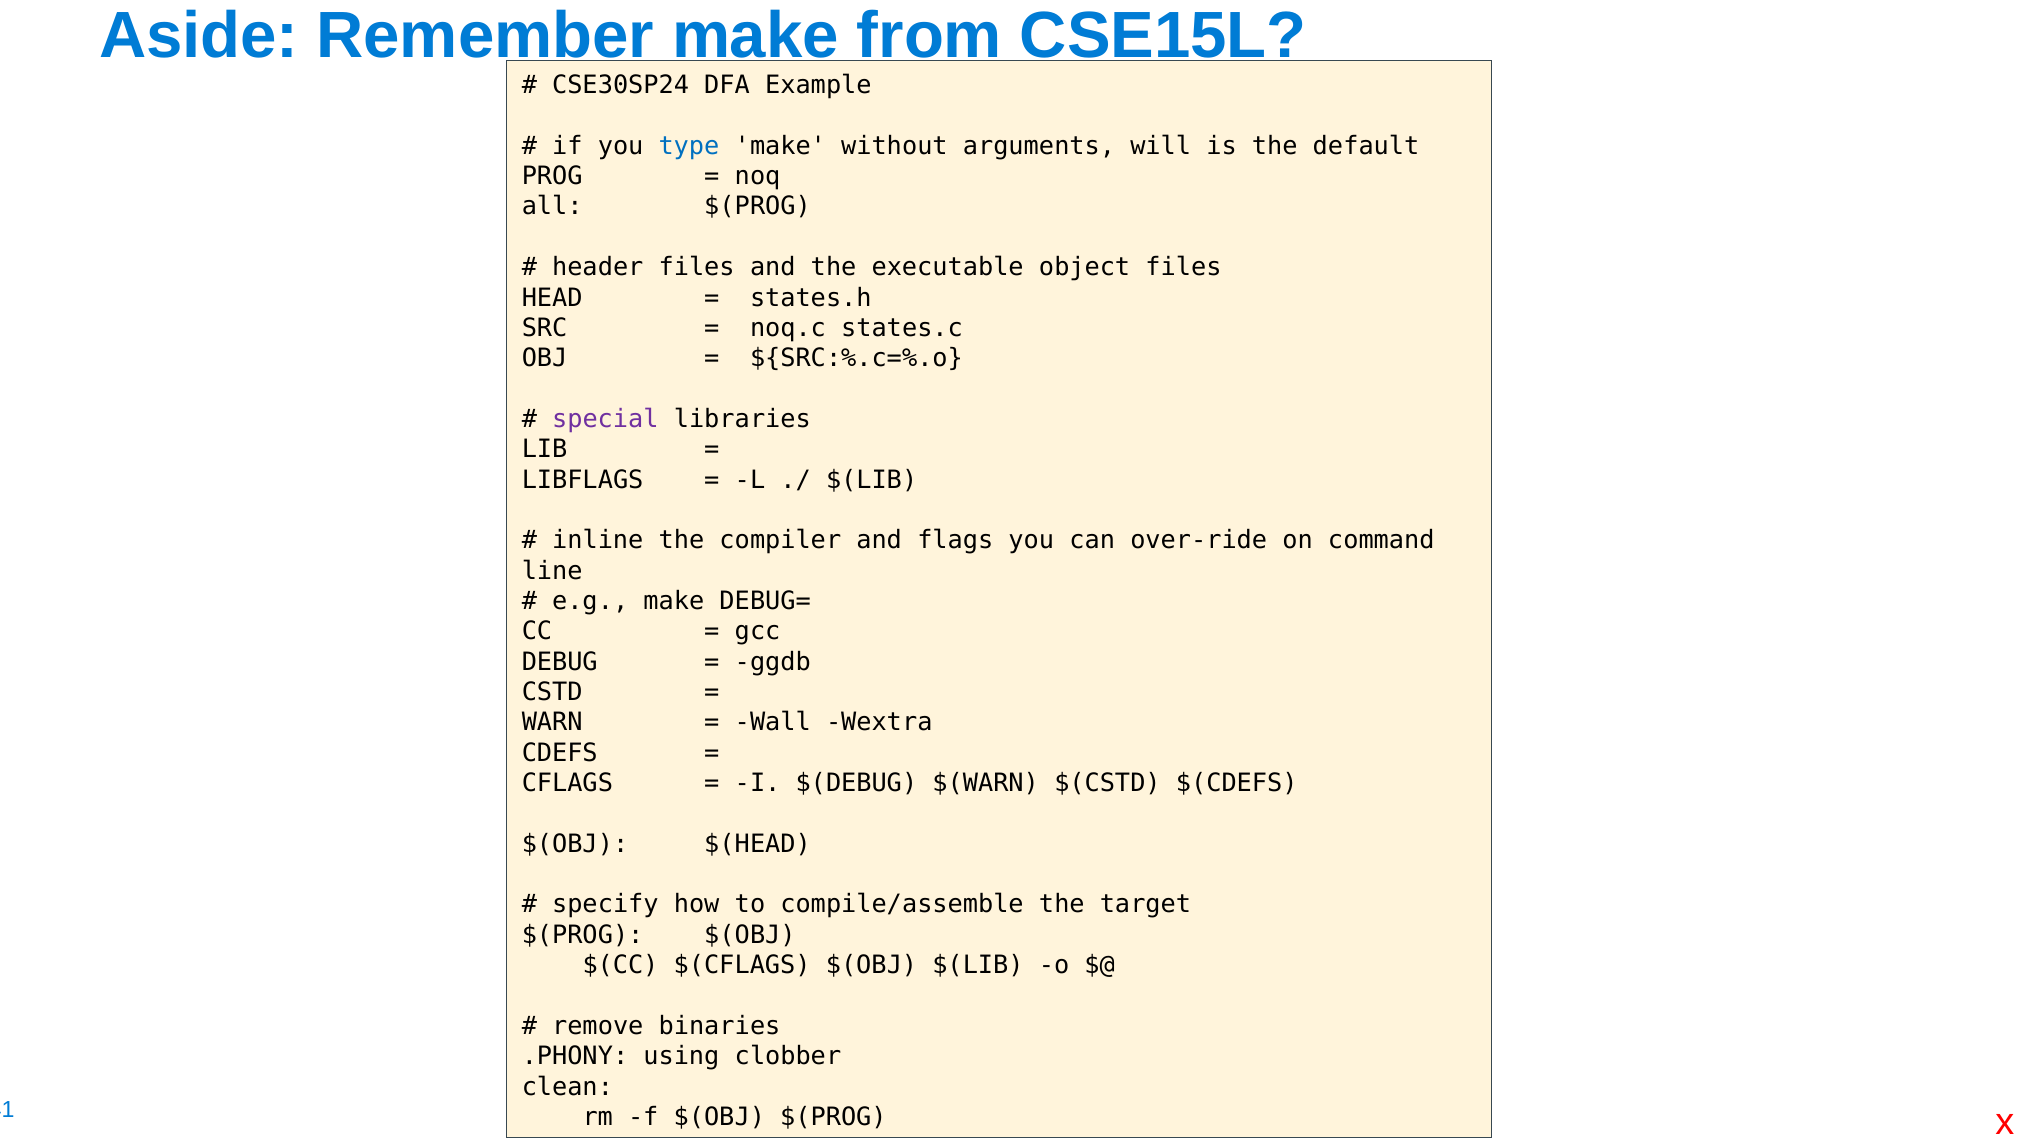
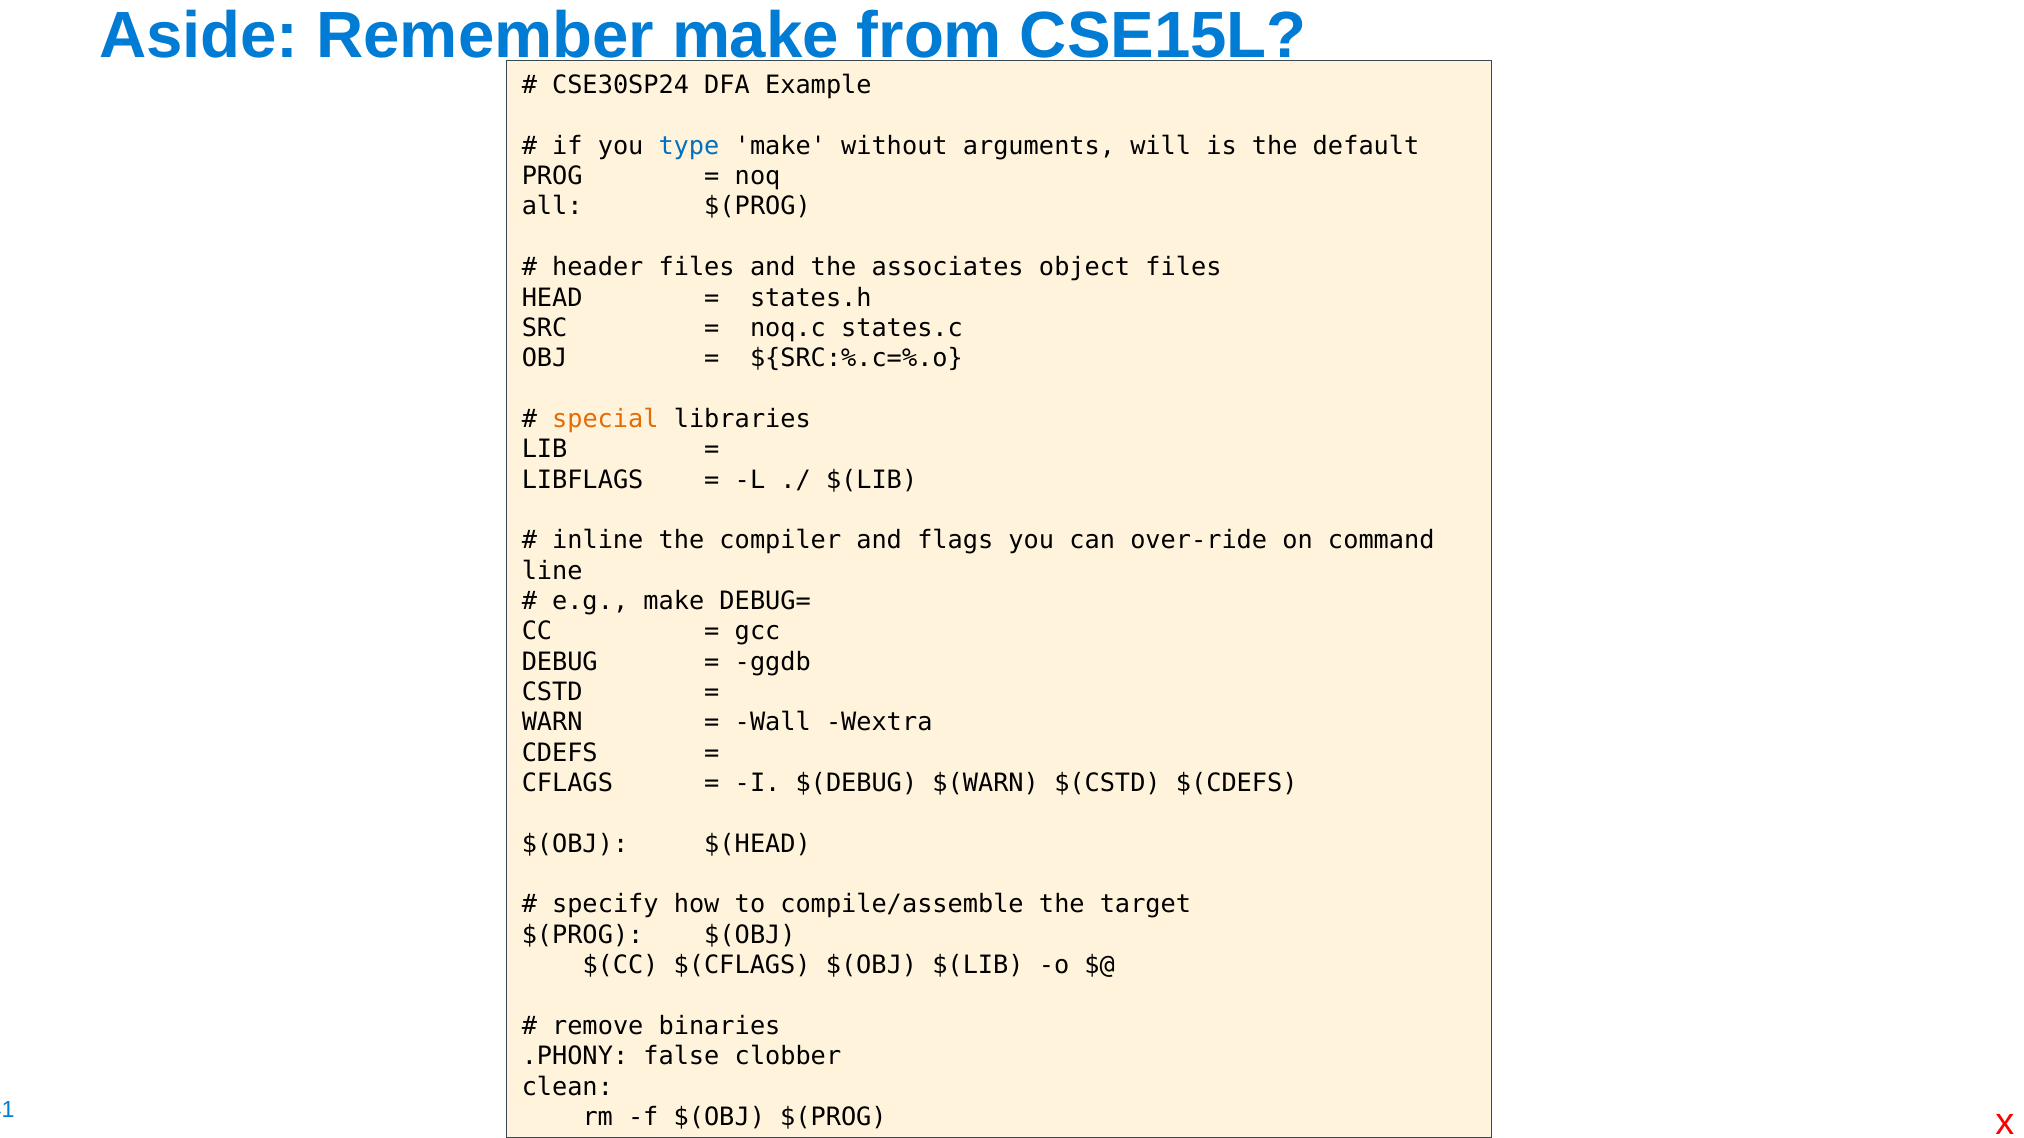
executable: executable -> associates
special colour: purple -> orange
using: using -> false
